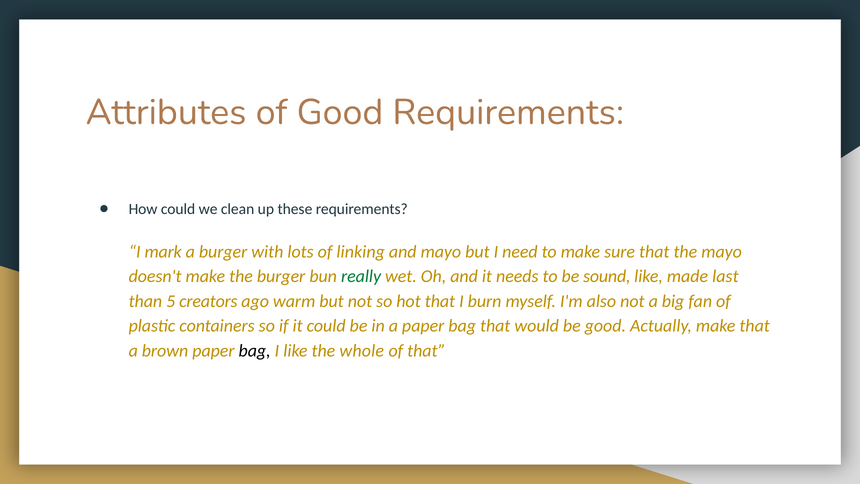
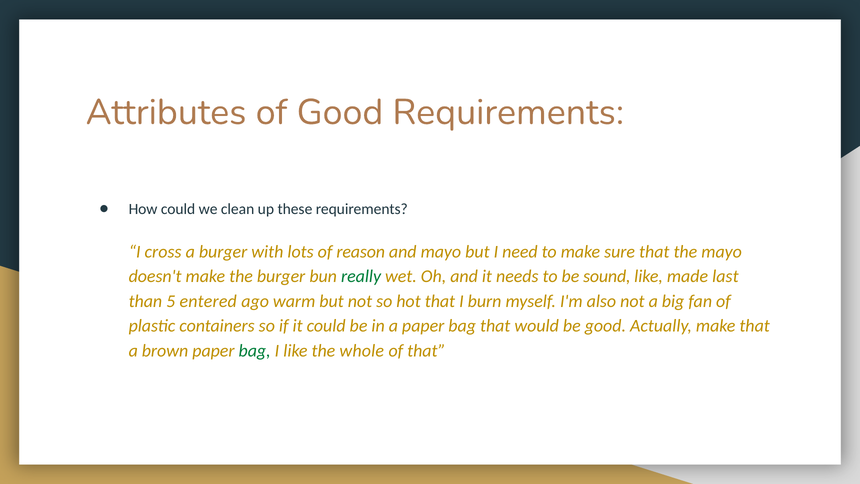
mark: mark -> cross
linking: linking -> reason
creators: creators -> entered
bag at (255, 350) colour: black -> green
